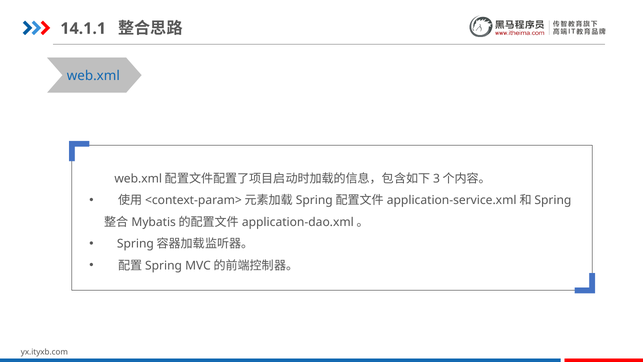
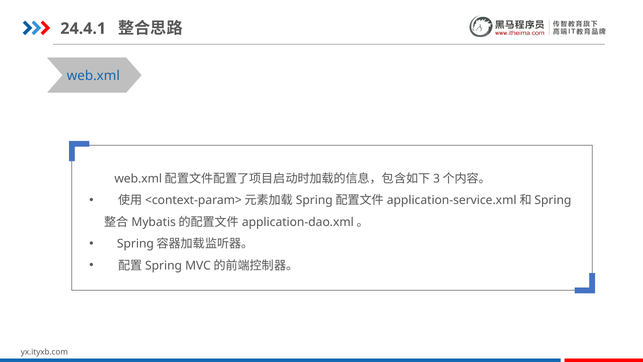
14.1.1: 14.1.1 -> 24.4.1
